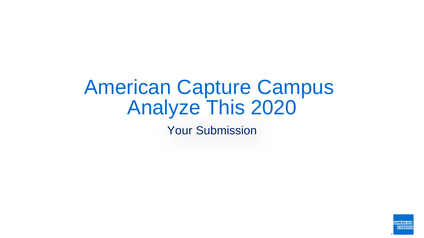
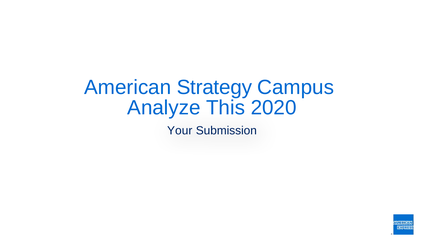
Capture: Capture -> Strategy
